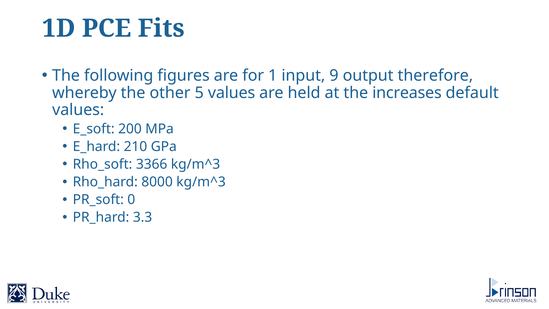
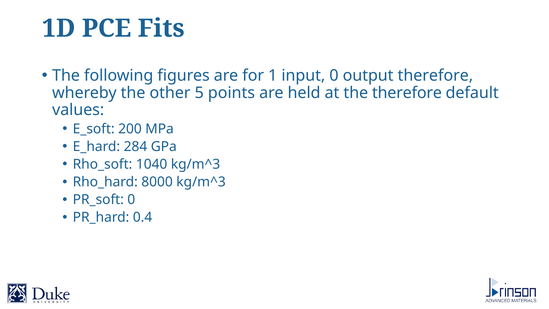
input 9: 9 -> 0
5 values: values -> points
the increases: increases -> therefore
210: 210 -> 284
3366: 3366 -> 1040
3.3: 3.3 -> 0.4
